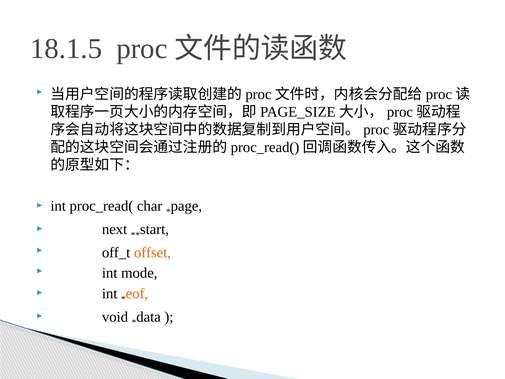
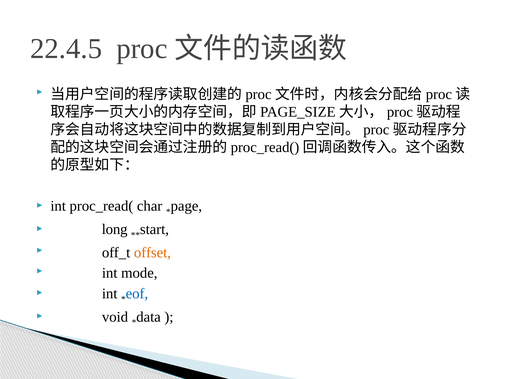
18.1.5: 18.1.5 -> 22.4.5
next: next -> long
eof colour: orange -> blue
